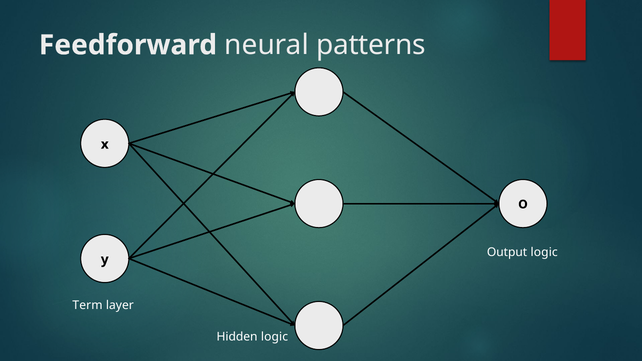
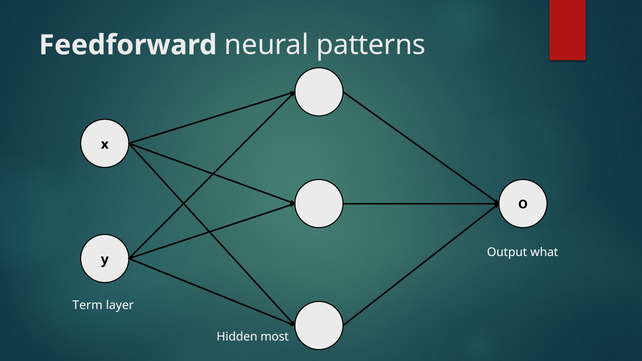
Output logic: logic -> what
Hidden logic: logic -> most
